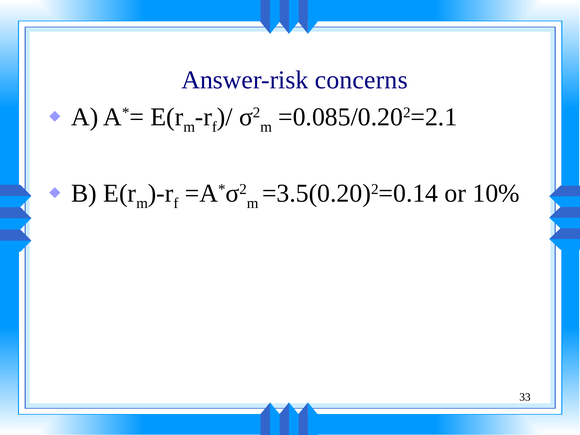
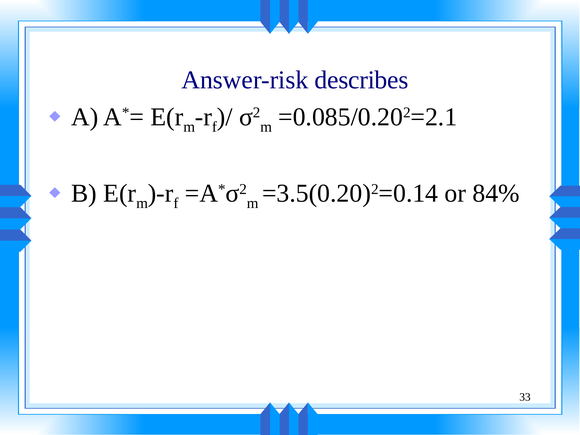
concerns: concerns -> describes
10%: 10% -> 84%
